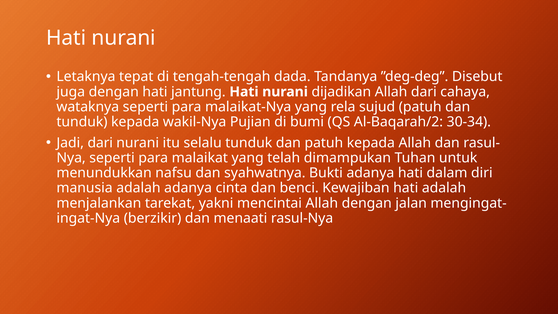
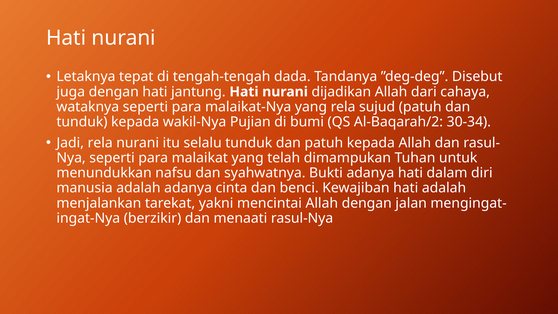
Jadi dari: dari -> rela
